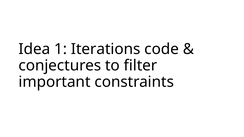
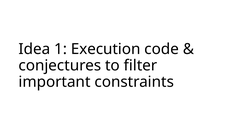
Iterations: Iterations -> Execution
